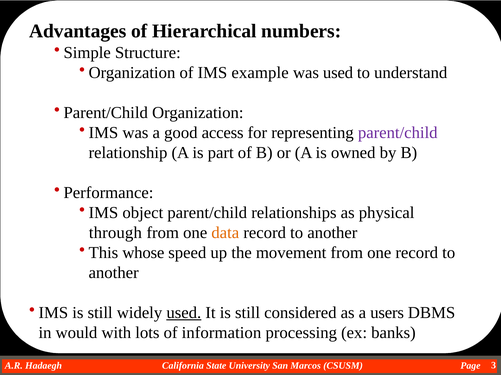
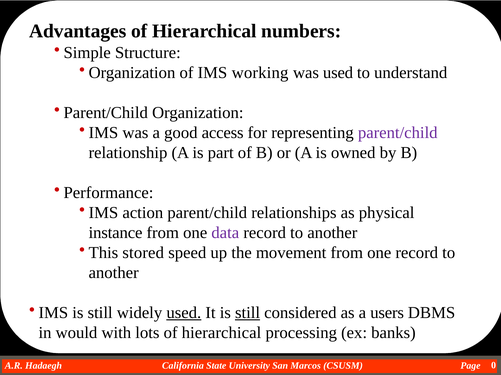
example: example -> working
object: object -> action
through: through -> instance
data colour: orange -> purple
whose: whose -> stored
still at (248, 313) underline: none -> present
lots of information: information -> hierarchical
3: 3 -> 0
